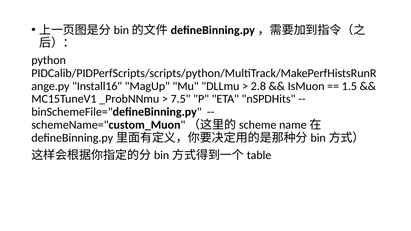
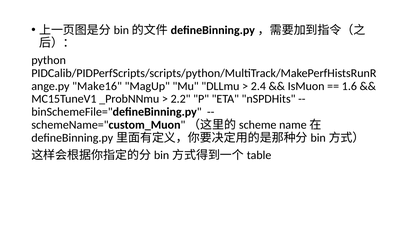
Install16: Install16 -> Make16
2.8: 2.8 -> 2.4
1.5: 1.5 -> 1.6
7.5: 7.5 -> 2.2
